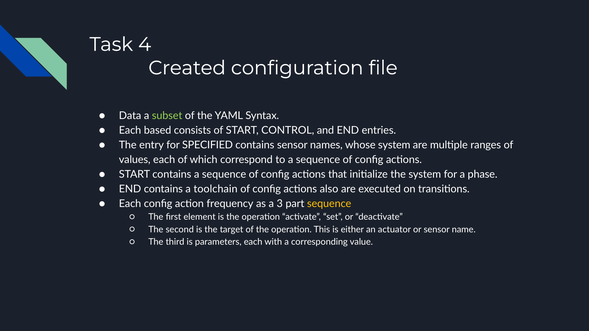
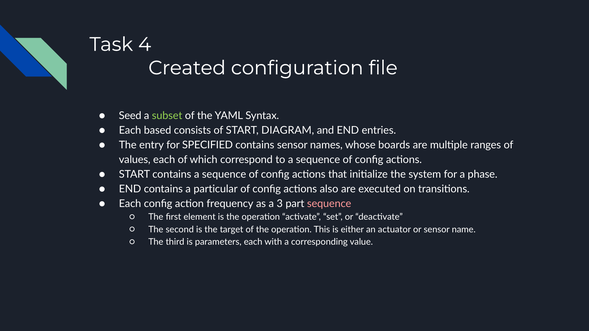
Data: Data -> Seed
CONTROL: CONTROL -> DIAGRAM
whose system: system -> boards
toolchain: toolchain -> particular
sequence at (329, 204) colour: yellow -> pink
